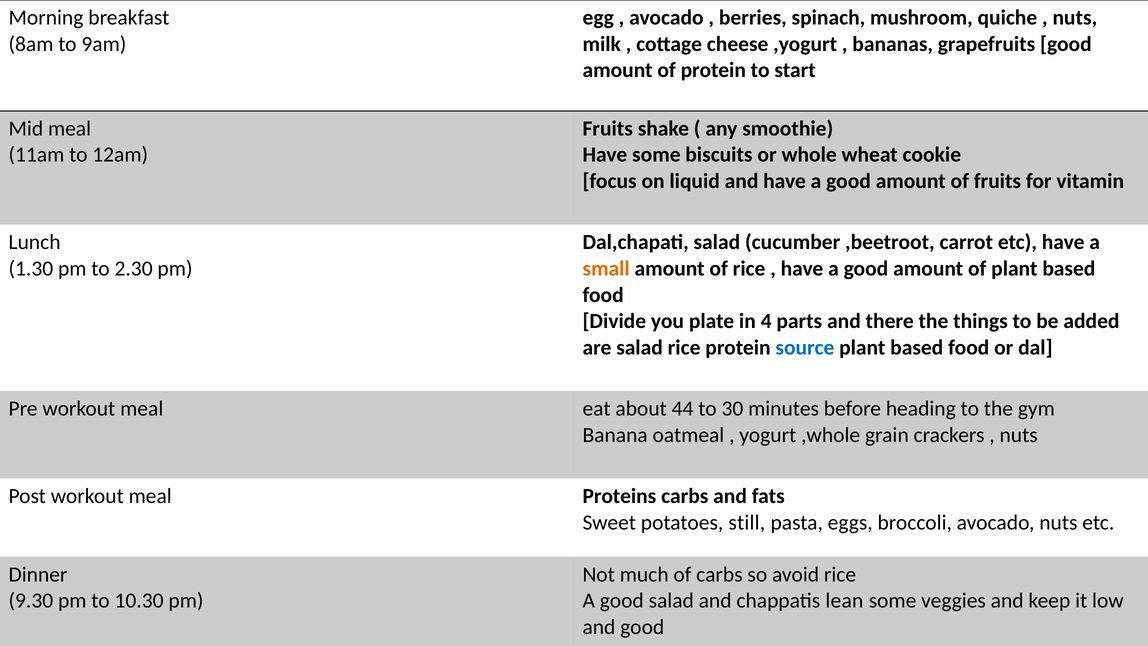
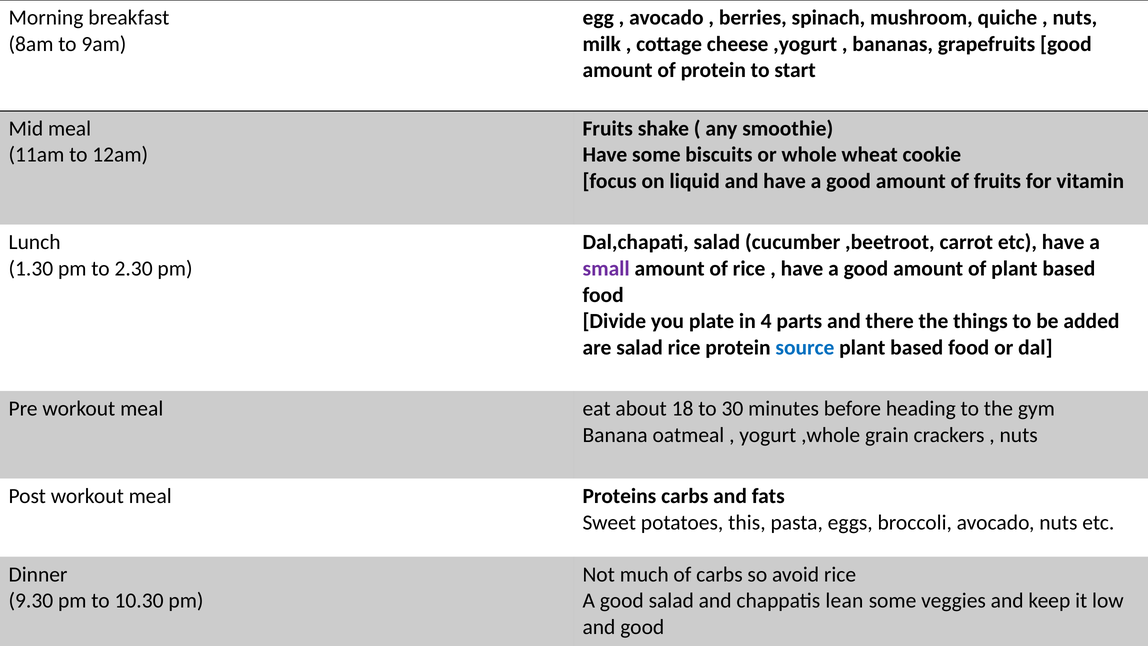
small colour: orange -> purple
44: 44 -> 18
still: still -> this
